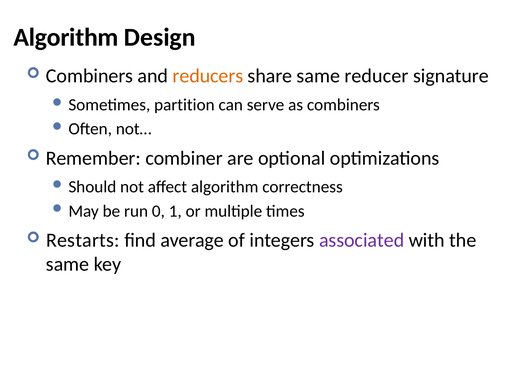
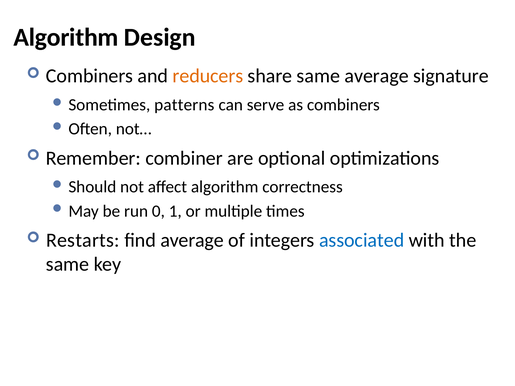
same reducer: reducer -> average
partition: partition -> patterns
associated colour: purple -> blue
